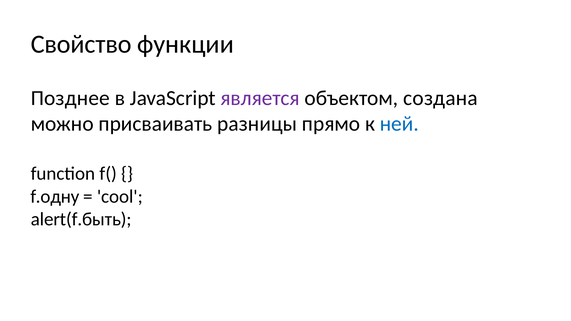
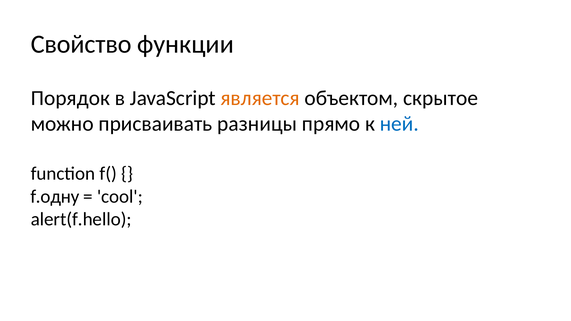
Позднее: Позднее -> Порядок
является colour: purple -> orange
создана: создана -> скрытое
alert(f.быть: alert(f.быть -> alert(f.hello
